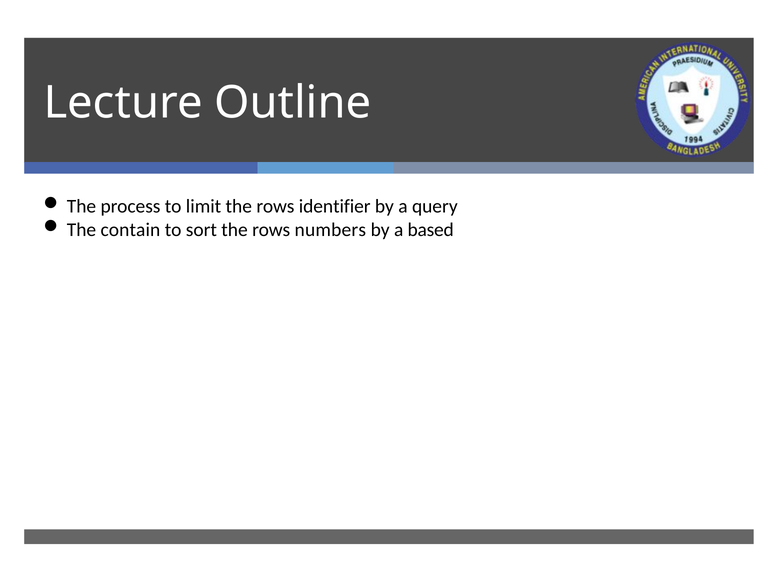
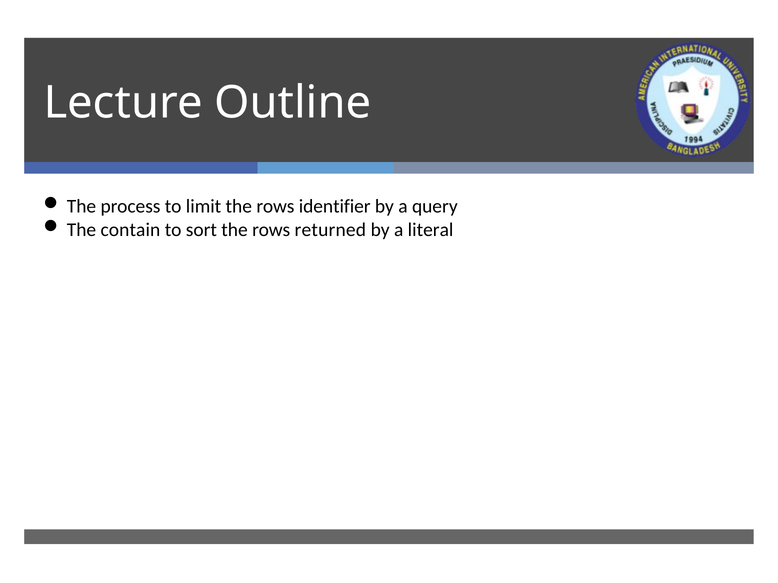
numbers: numbers -> returned
based: based -> literal
